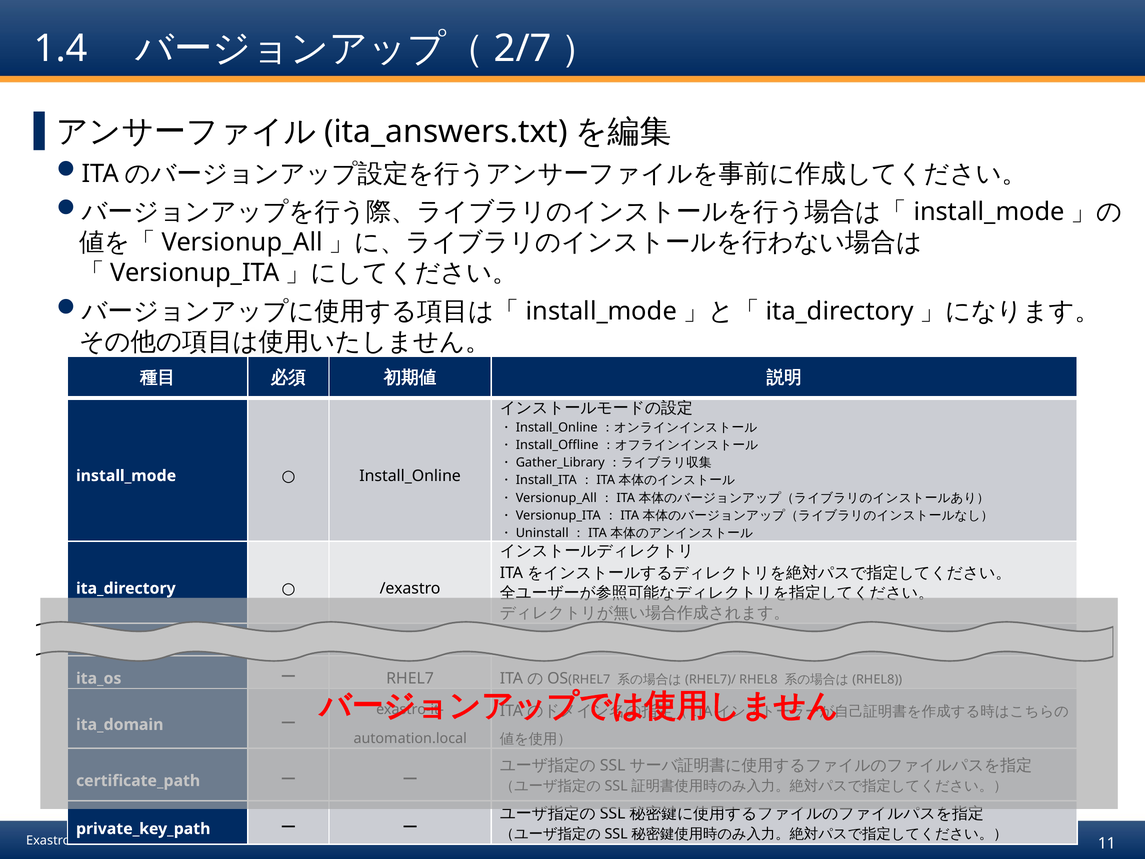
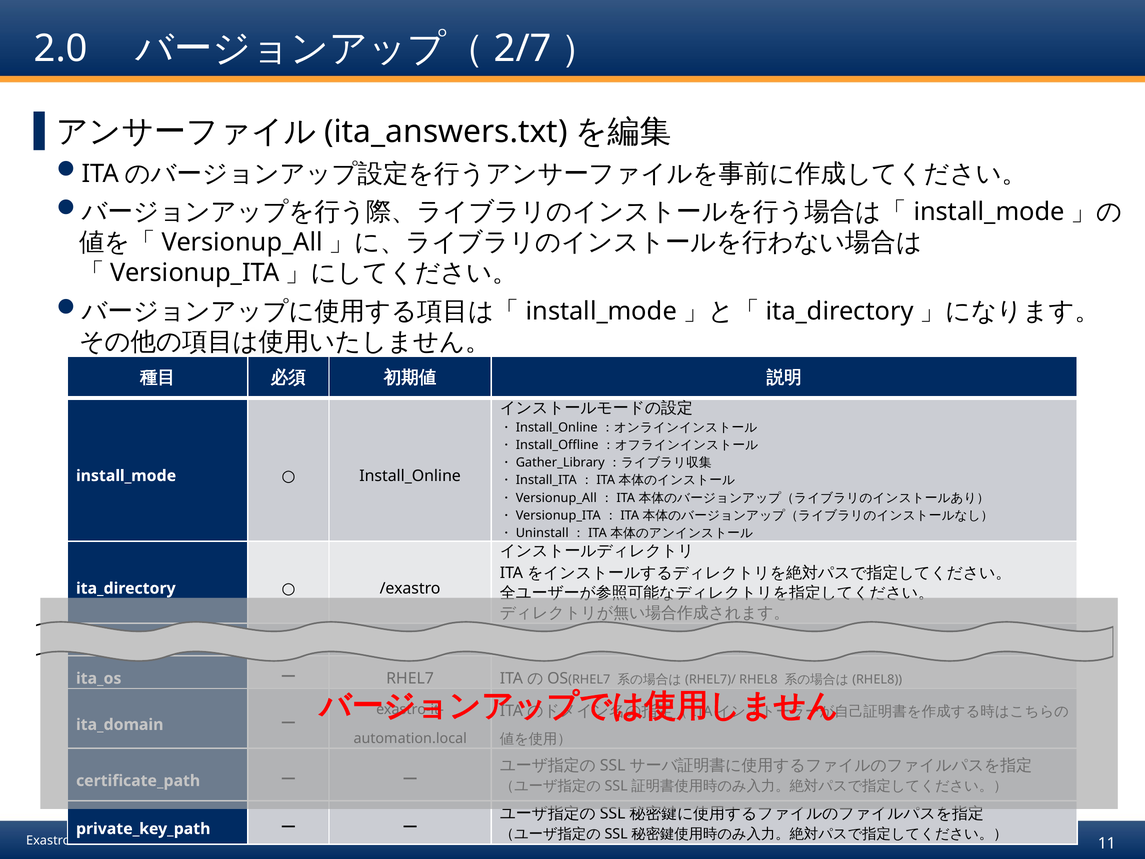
1.4: 1.4 -> 2.0
